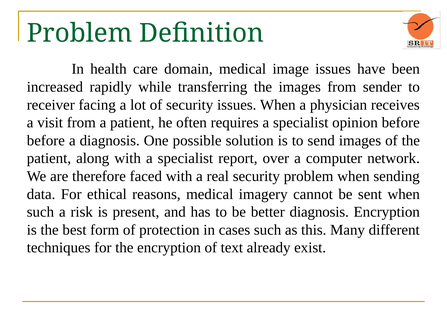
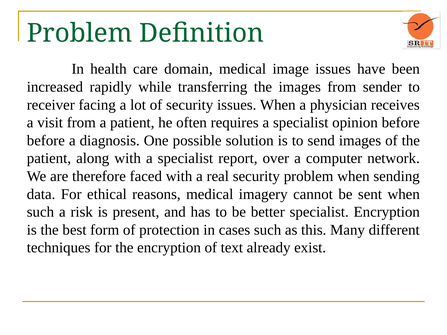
better diagnosis: diagnosis -> specialist
